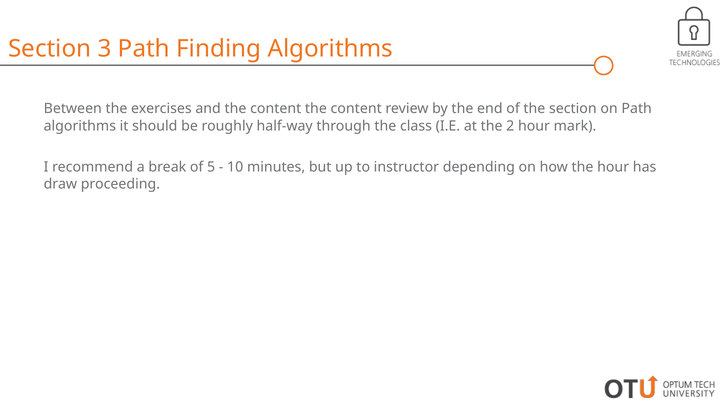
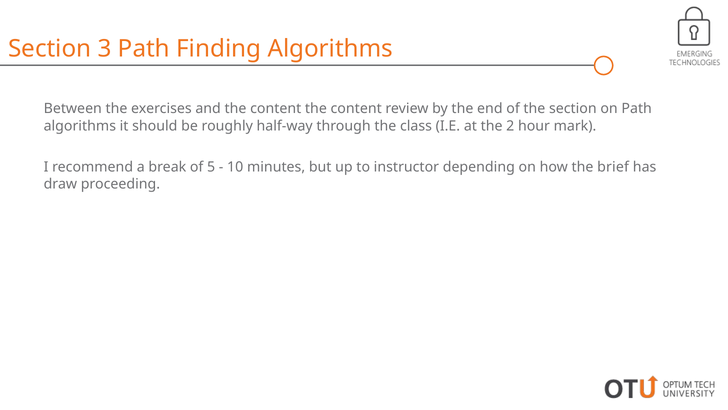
the hour: hour -> brief
